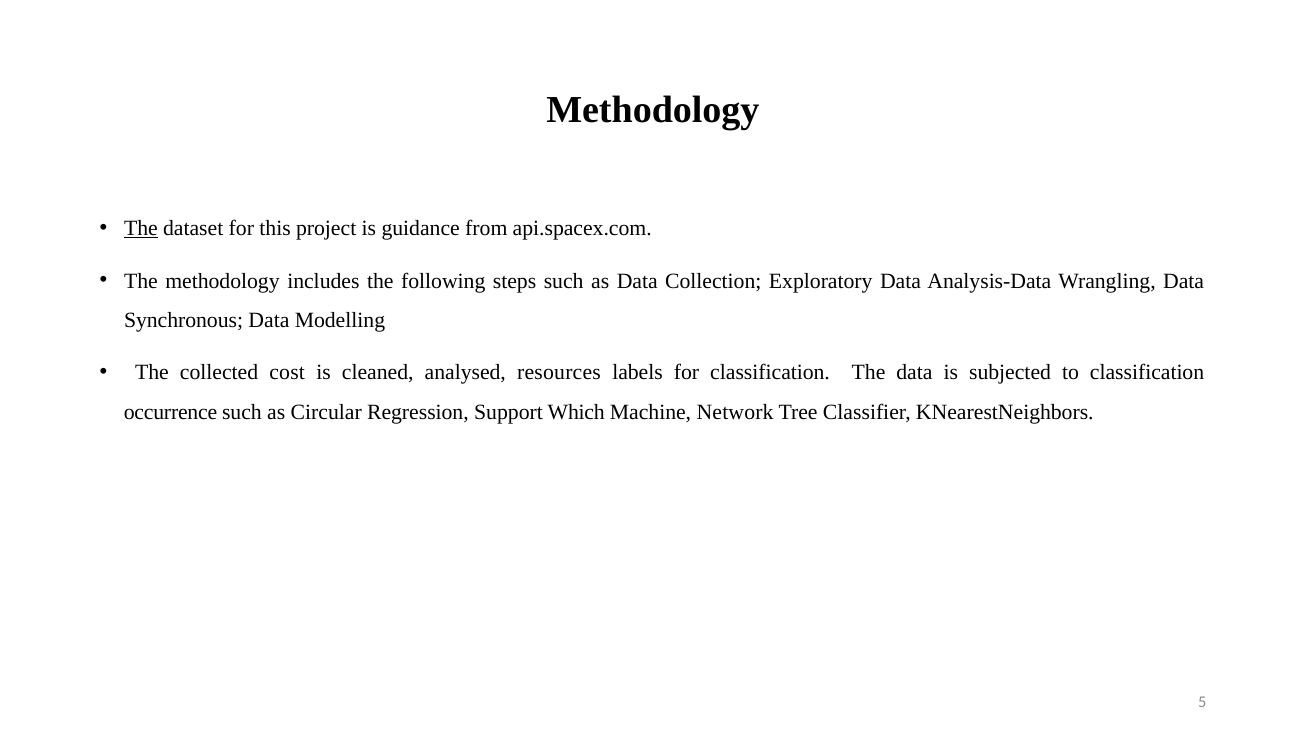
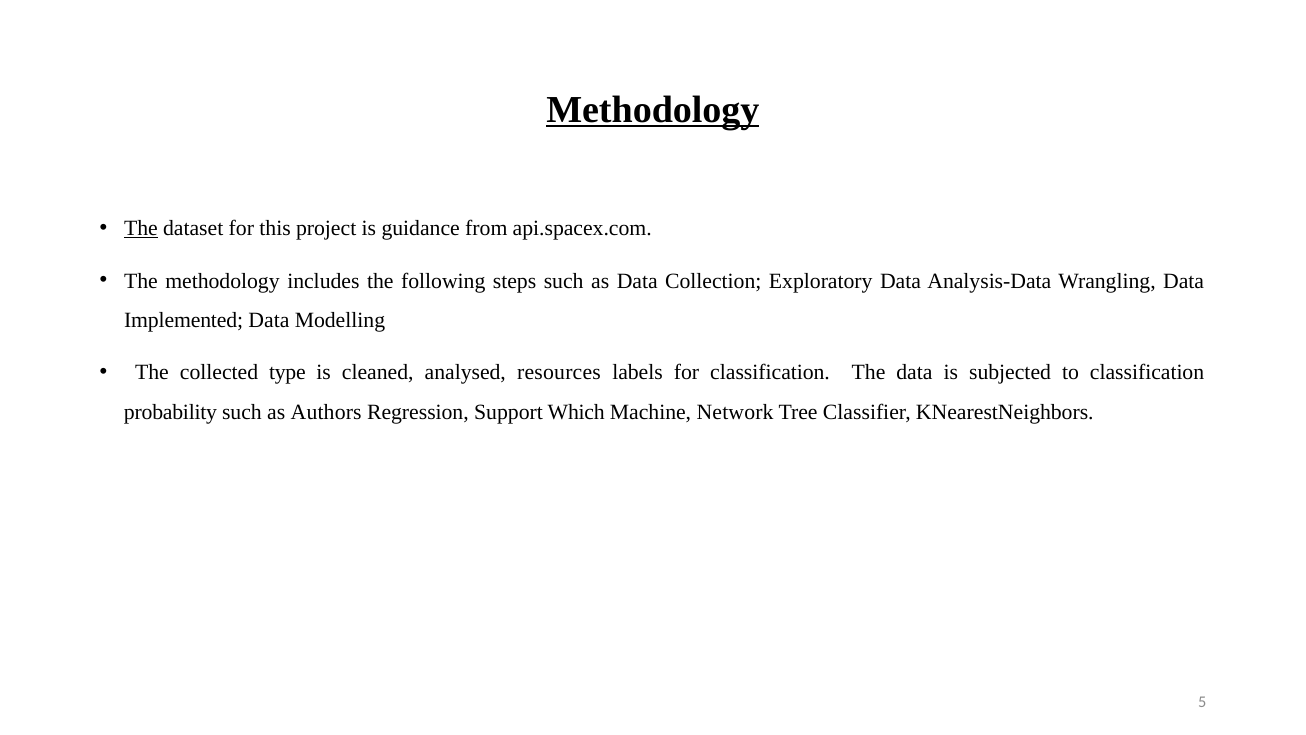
Methodology at (653, 110) underline: none -> present
Synchronous: Synchronous -> Implemented
cost: cost -> type
occurrence: occurrence -> probability
Circular: Circular -> Authors
